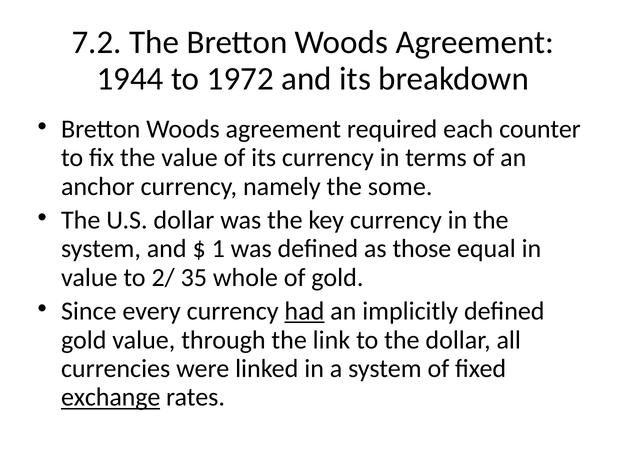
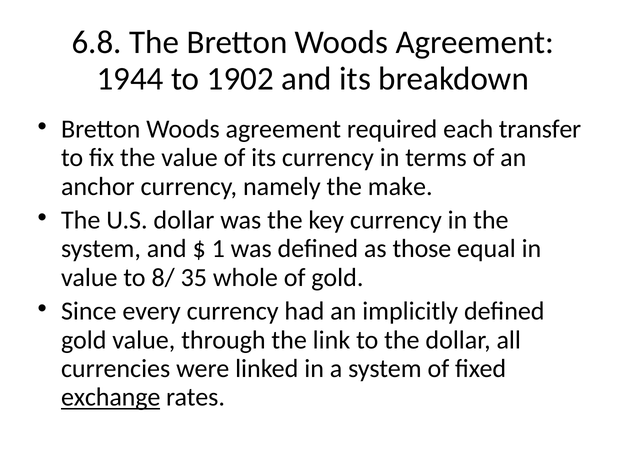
7.2: 7.2 -> 6.8
1972: 1972 -> 1902
counter: counter -> transfer
some: some -> make
2/: 2/ -> 8/
had underline: present -> none
